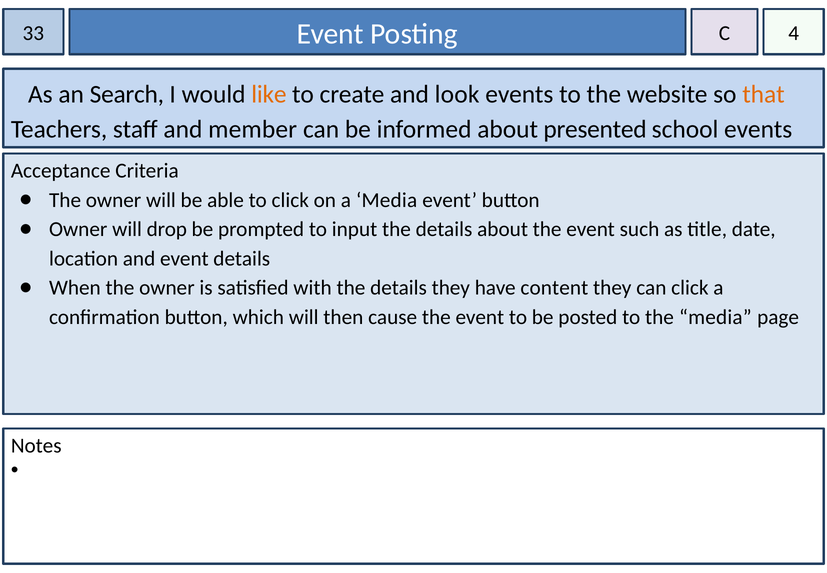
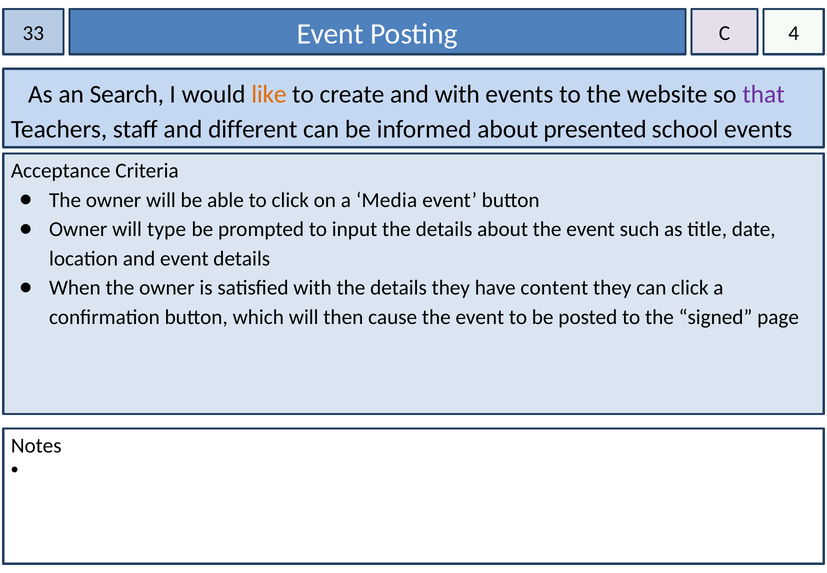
and look: look -> with
that colour: orange -> purple
member: member -> different
drop: drop -> type
the media: media -> signed
